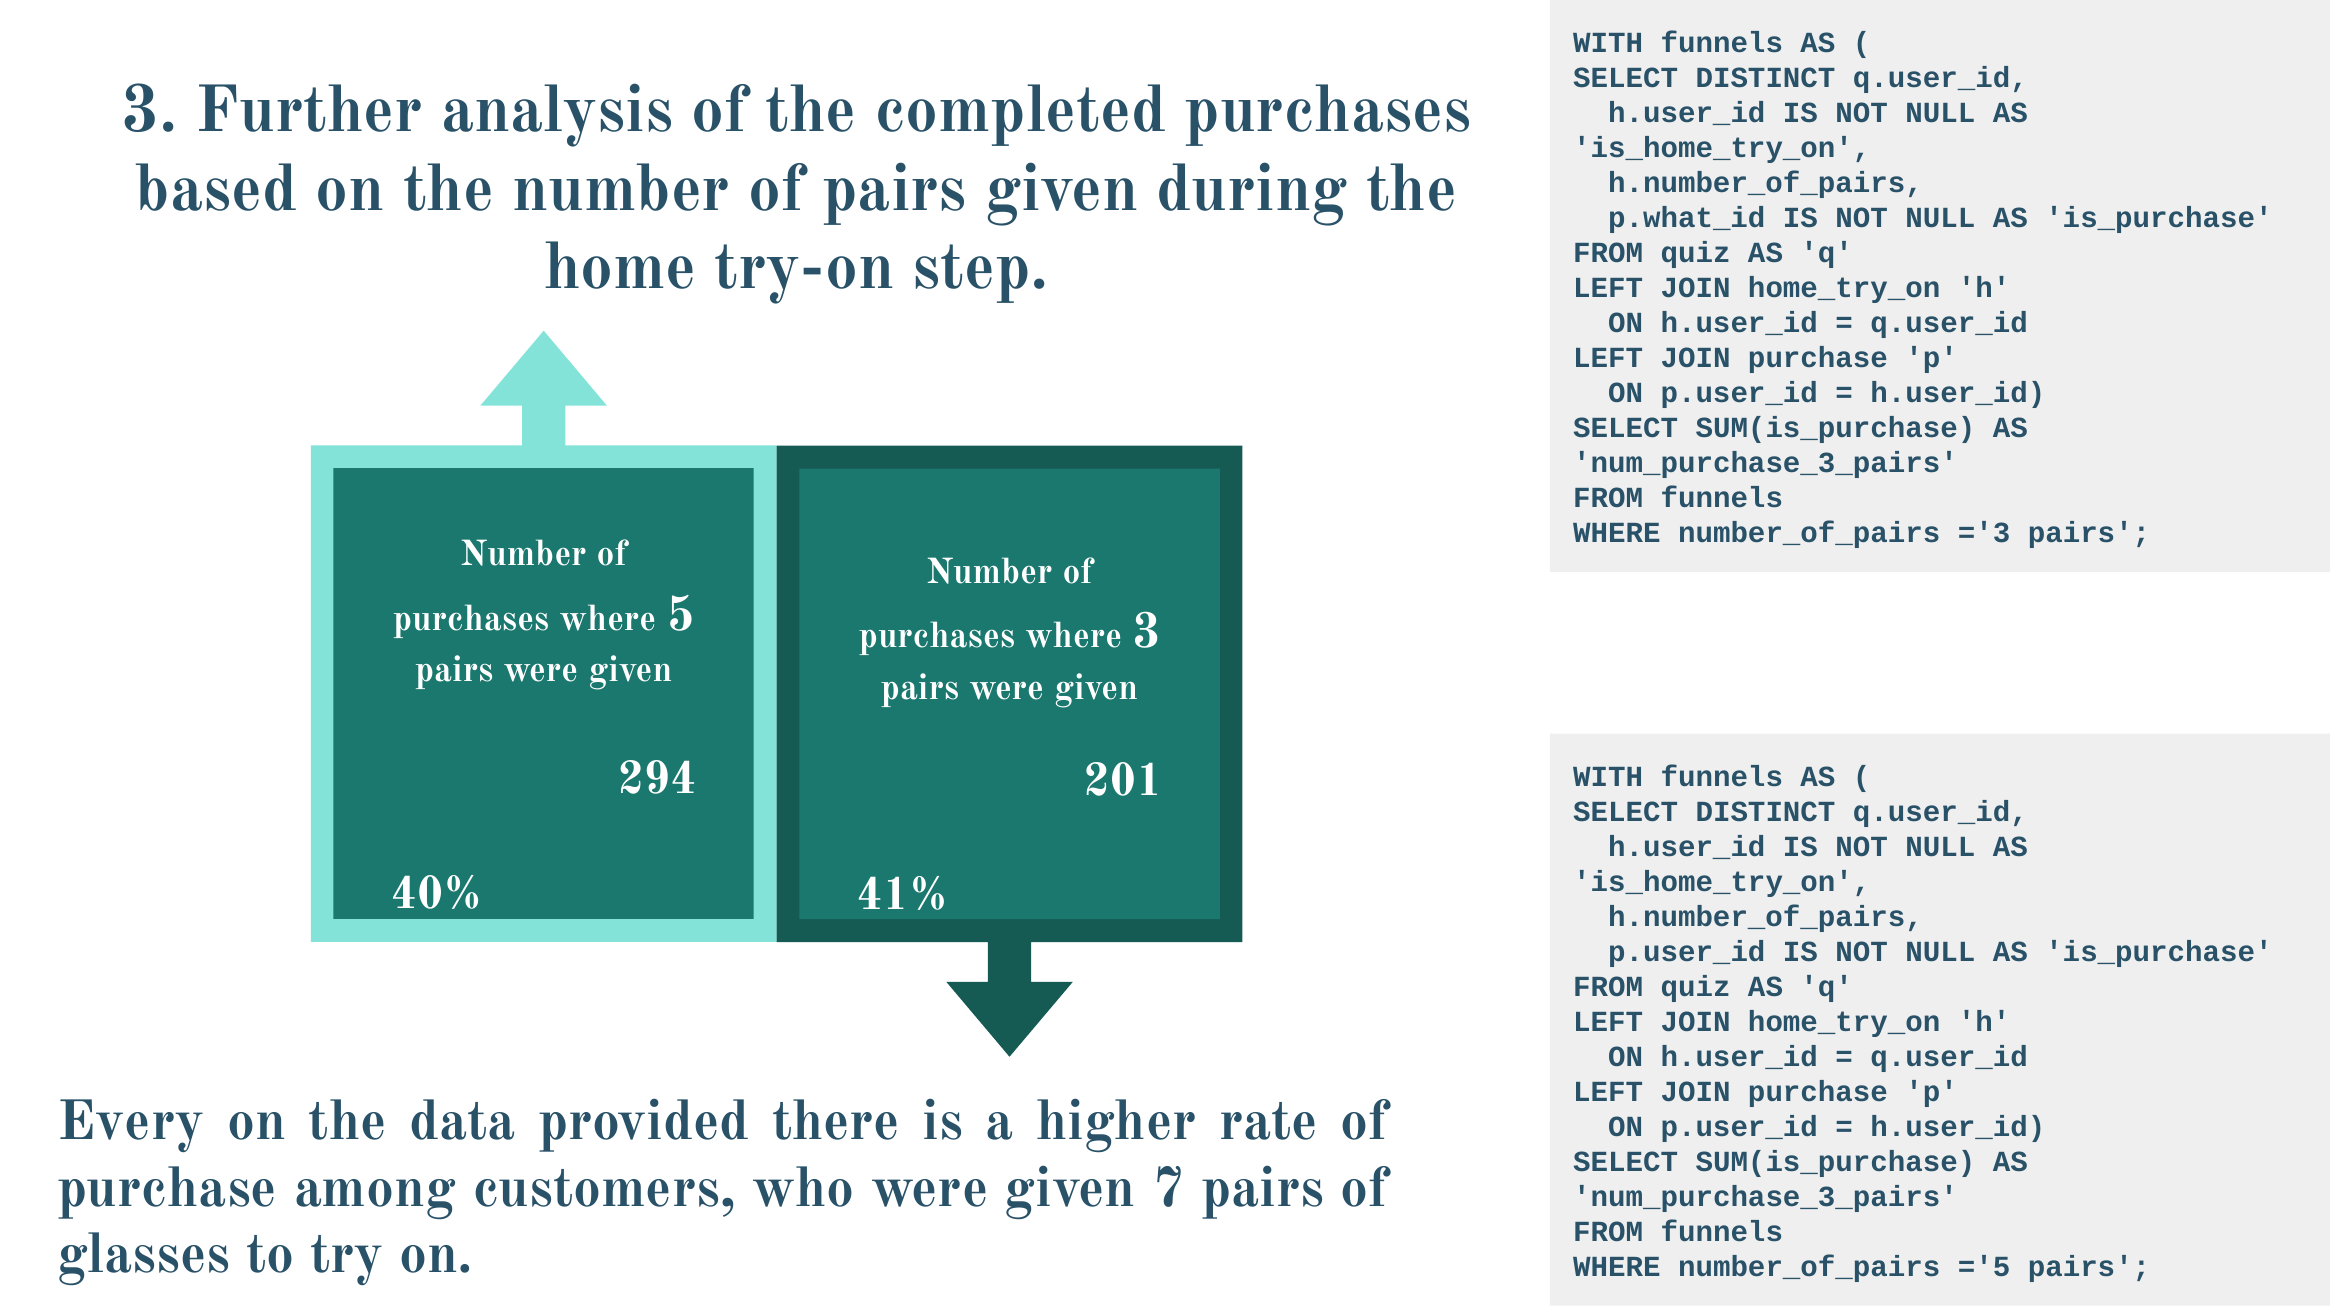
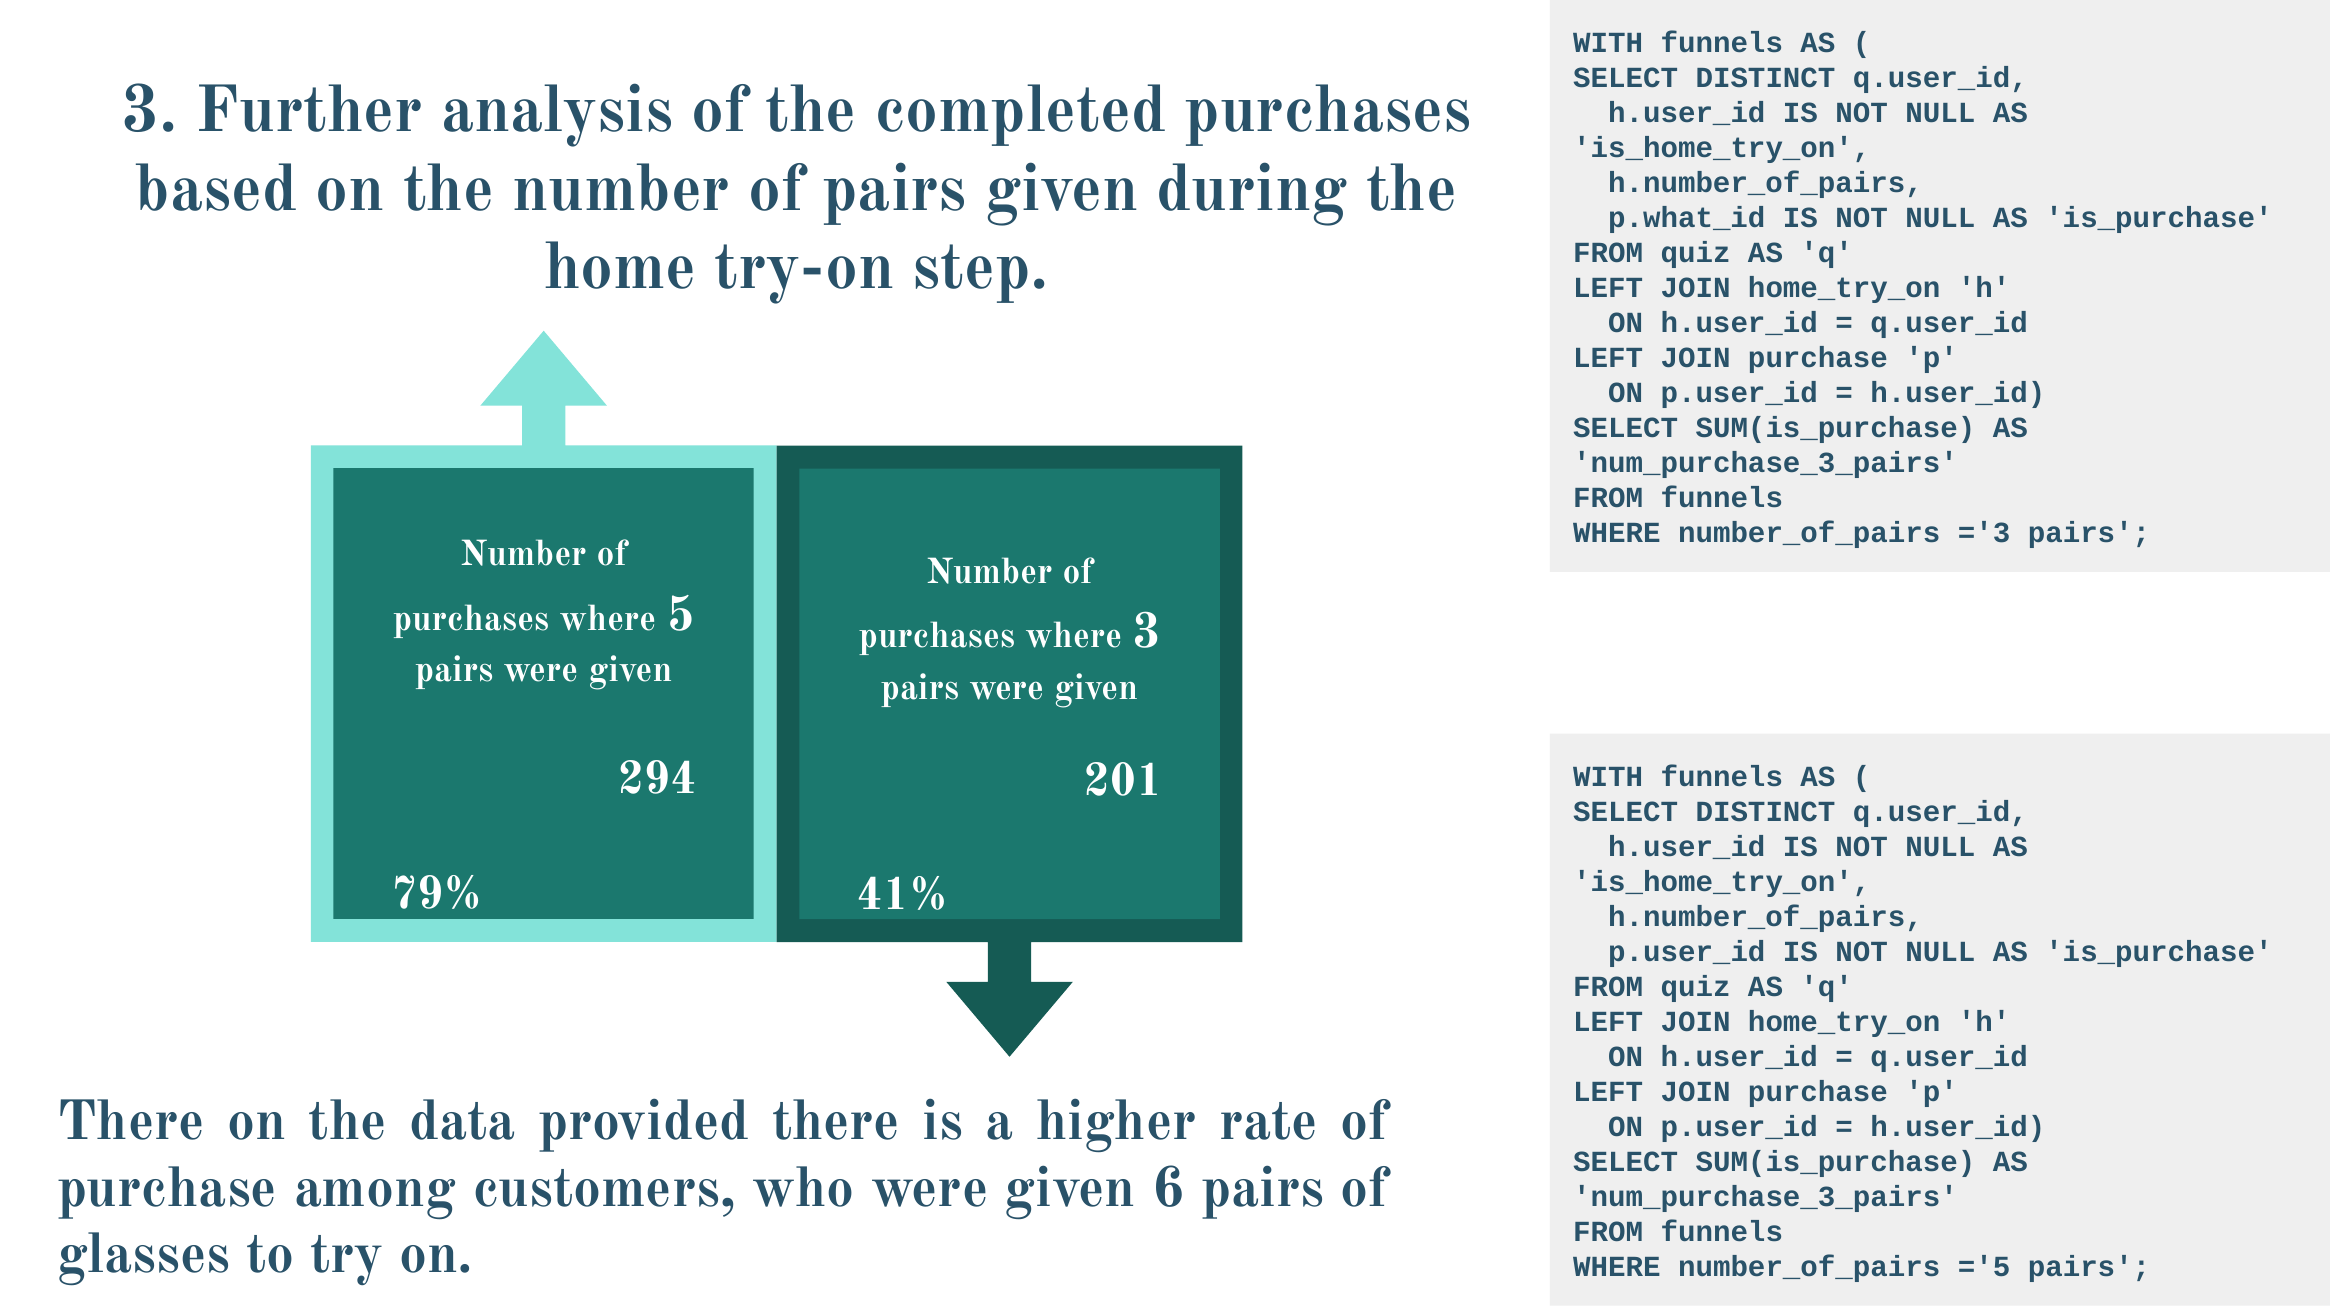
40%: 40% -> 79%
Every at (131, 1122): Every -> There
7: 7 -> 6
